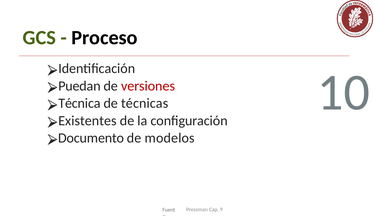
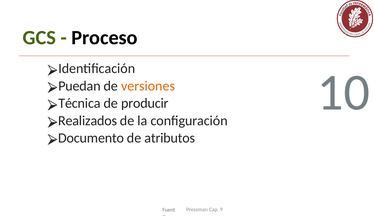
versiones colour: red -> orange
técnicas: técnicas -> producir
Existentes: Existentes -> Realizados
modelos: modelos -> atributos
